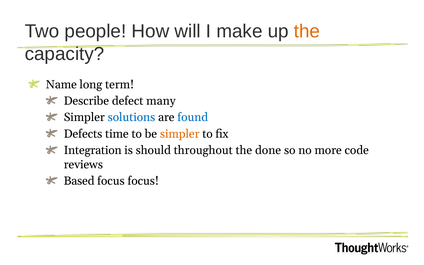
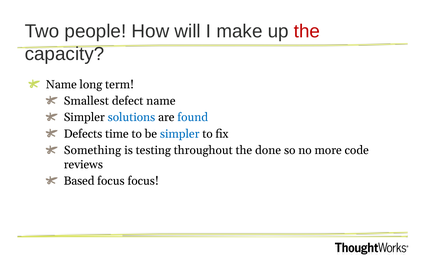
the at (307, 31) colour: orange -> red
Describe: Describe -> Smallest
defect many: many -> name
simpler at (180, 134) colour: orange -> blue
Integration: Integration -> Something
should: should -> testing
